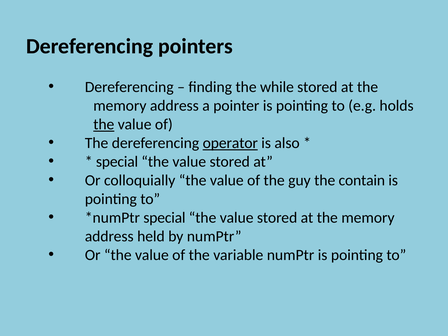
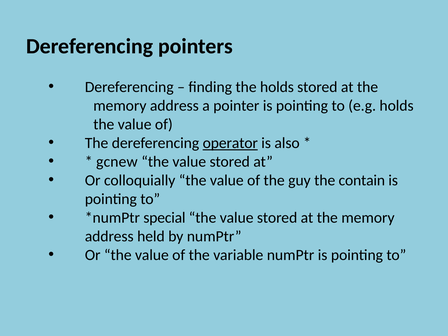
the while: while -> holds
the at (104, 124) underline: present -> none
special at (117, 162): special -> gcnew
